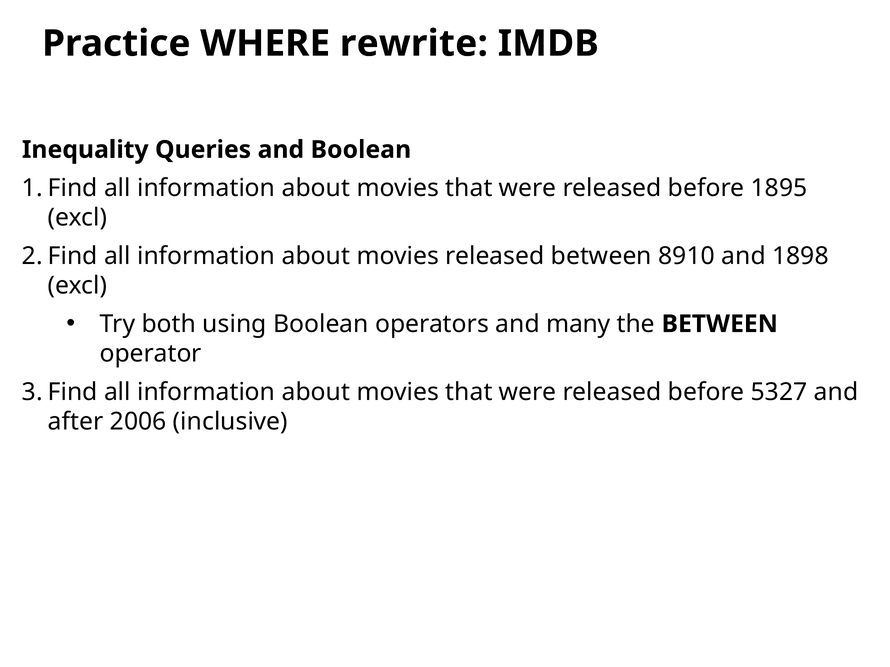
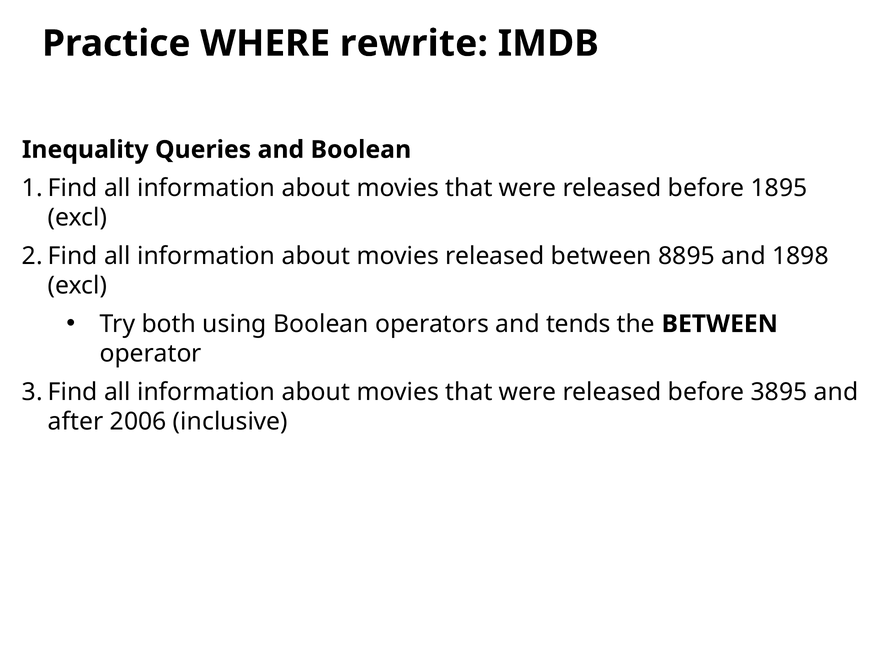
8910: 8910 -> 8895
many: many -> tends
5327: 5327 -> 3895
